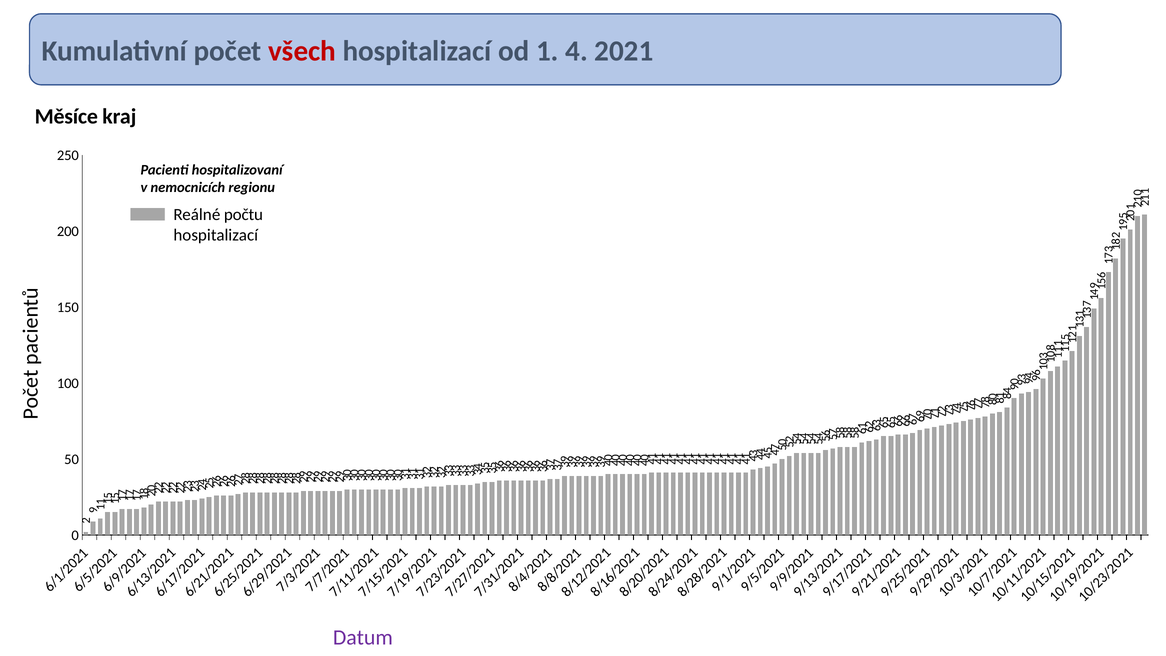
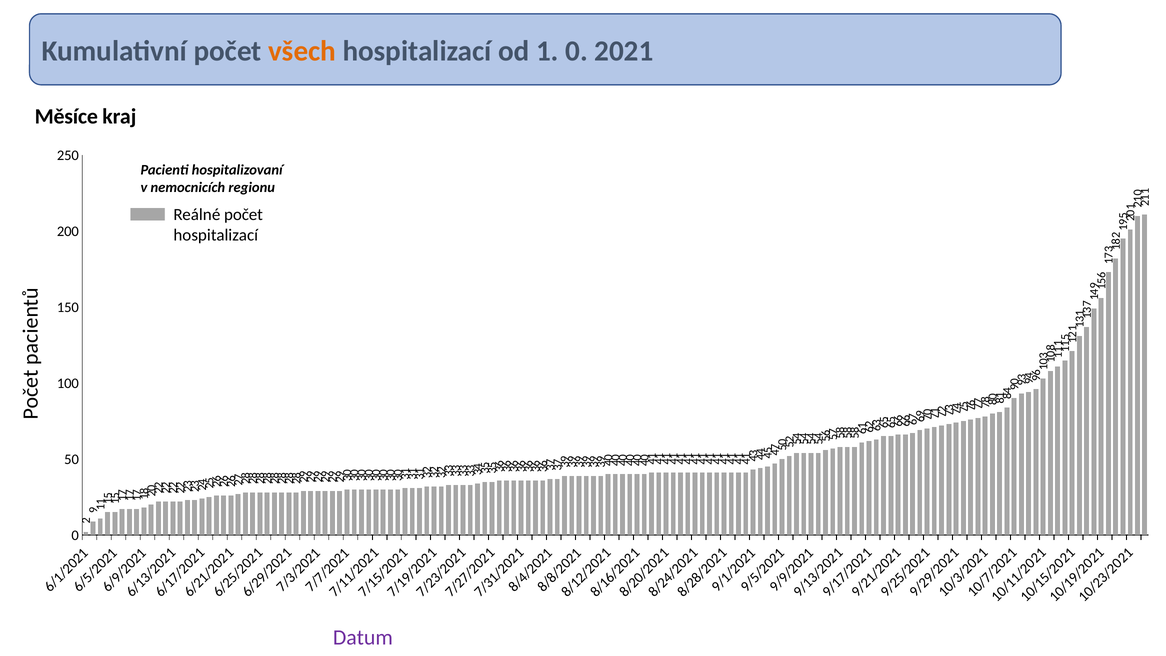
všech colour: red -> orange
od 1 4: 4 -> 0
Reálné počtu: počtu -> počet
